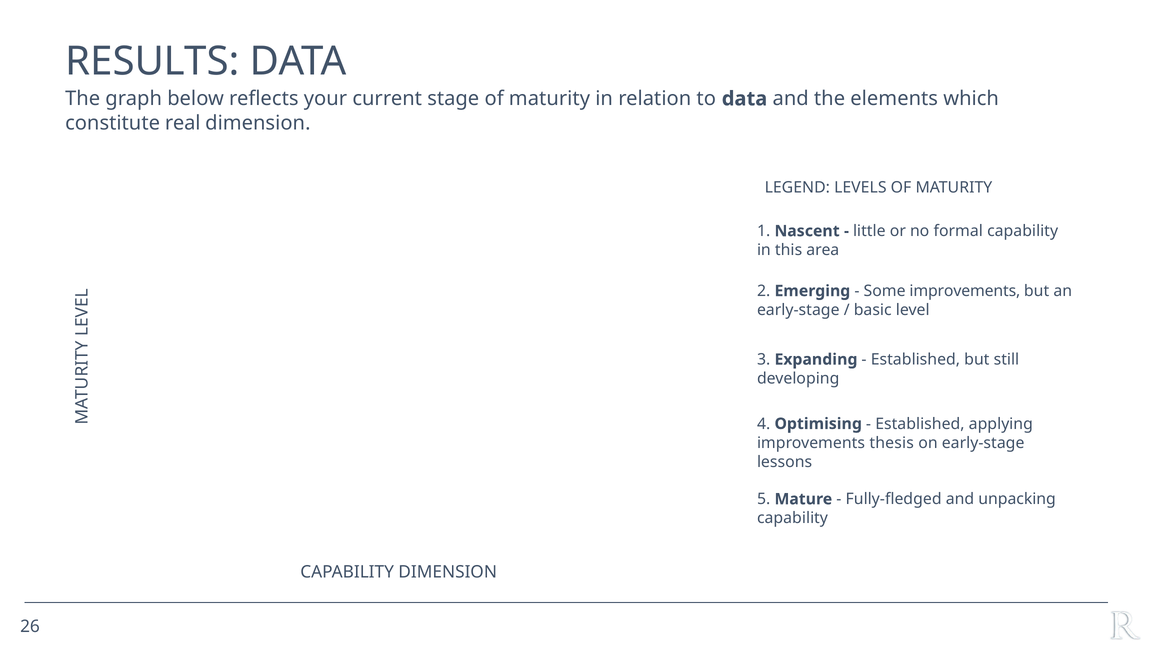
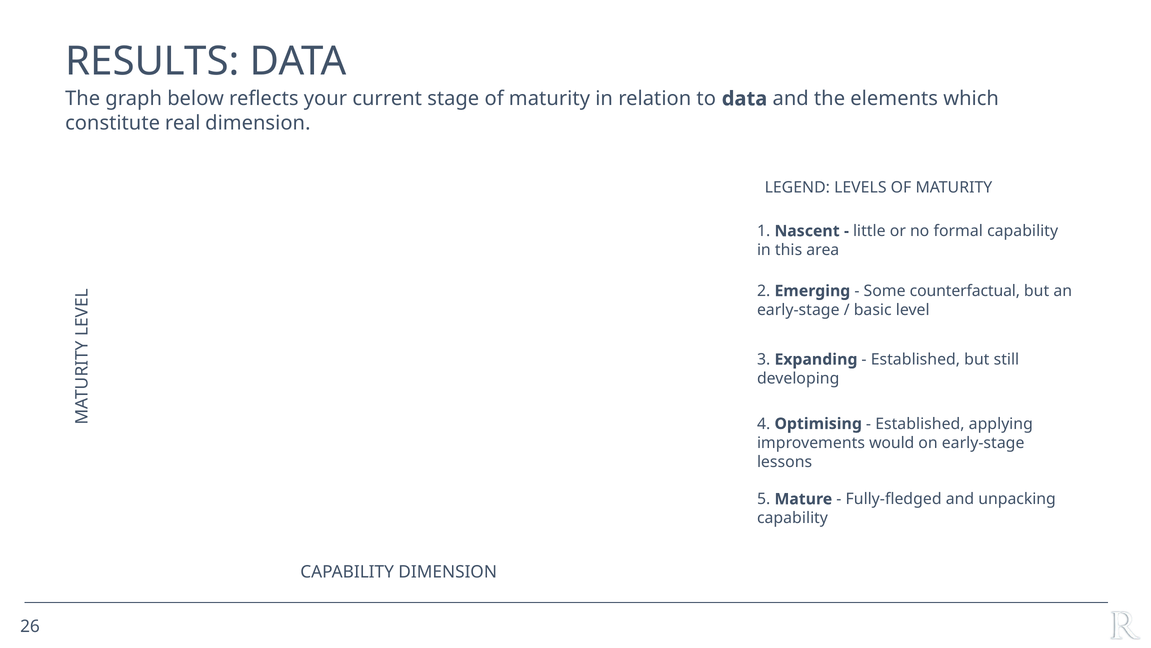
Some improvements: improvements -> counterfactual
thesis: thesis -> would
